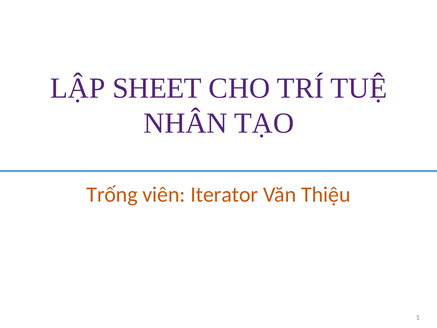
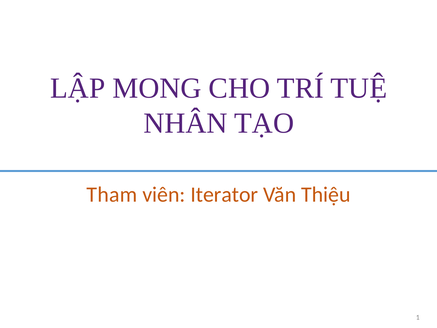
SHEET: SHEET -> MONG
Trống: Trống -> Tham
